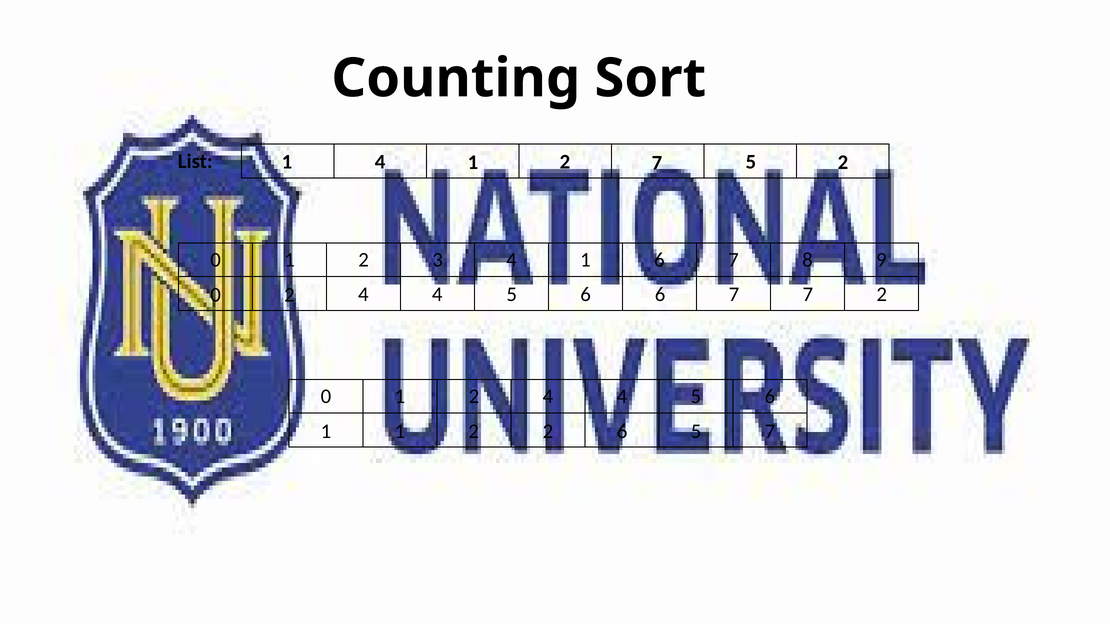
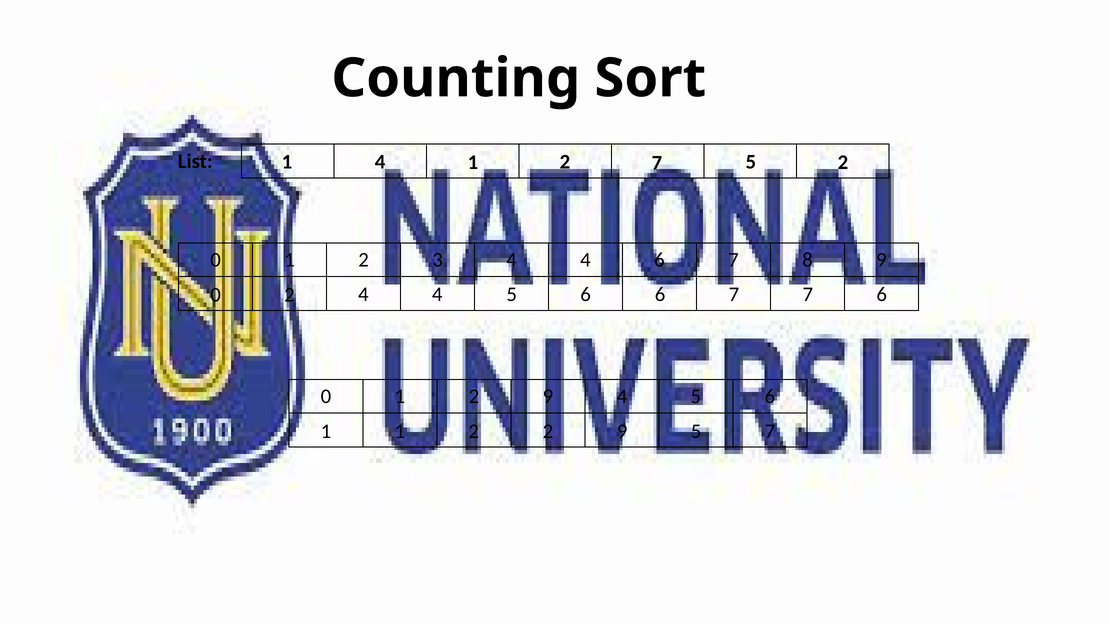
3 4 1: 1 -> 4
7 7 2: 2 -> 6
1 2 4: 4 -> 9
2 2 6: 6 -> 9
